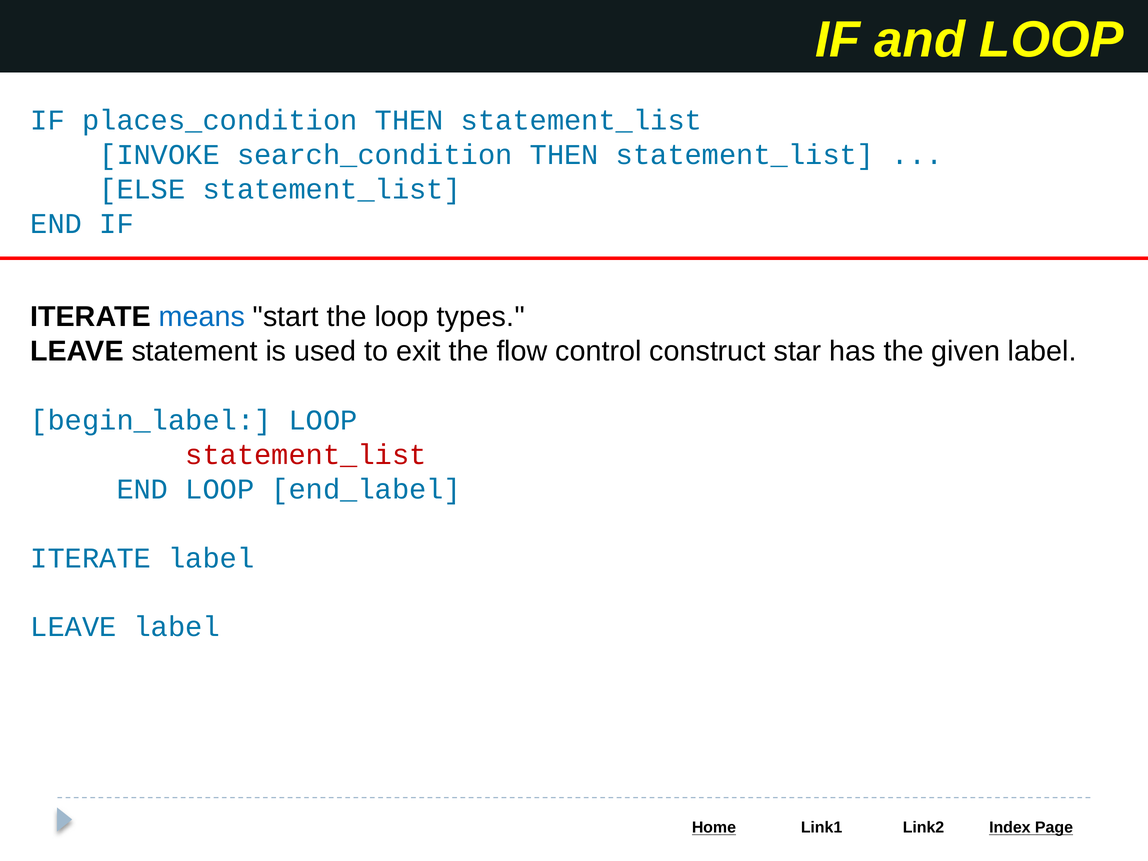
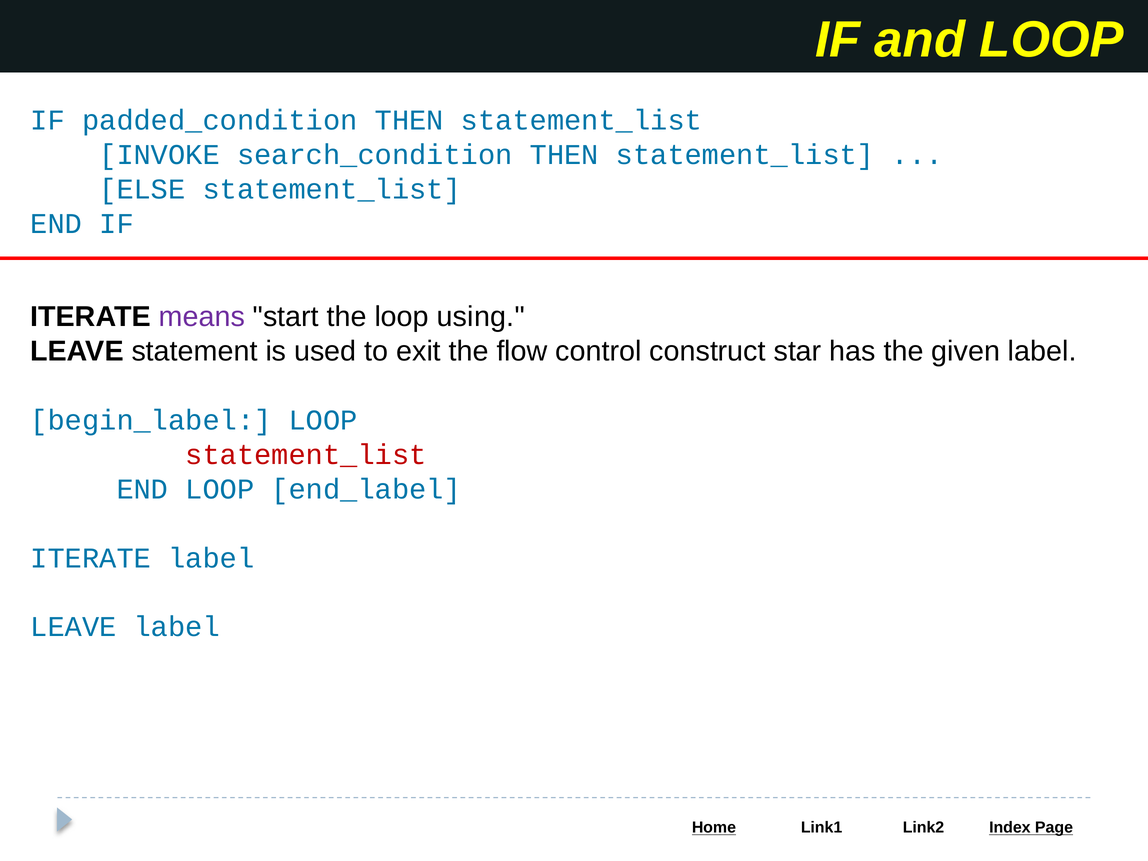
places_condition: places_condition -> padded_condition
means colour: blue -> purple
types: types -> using
